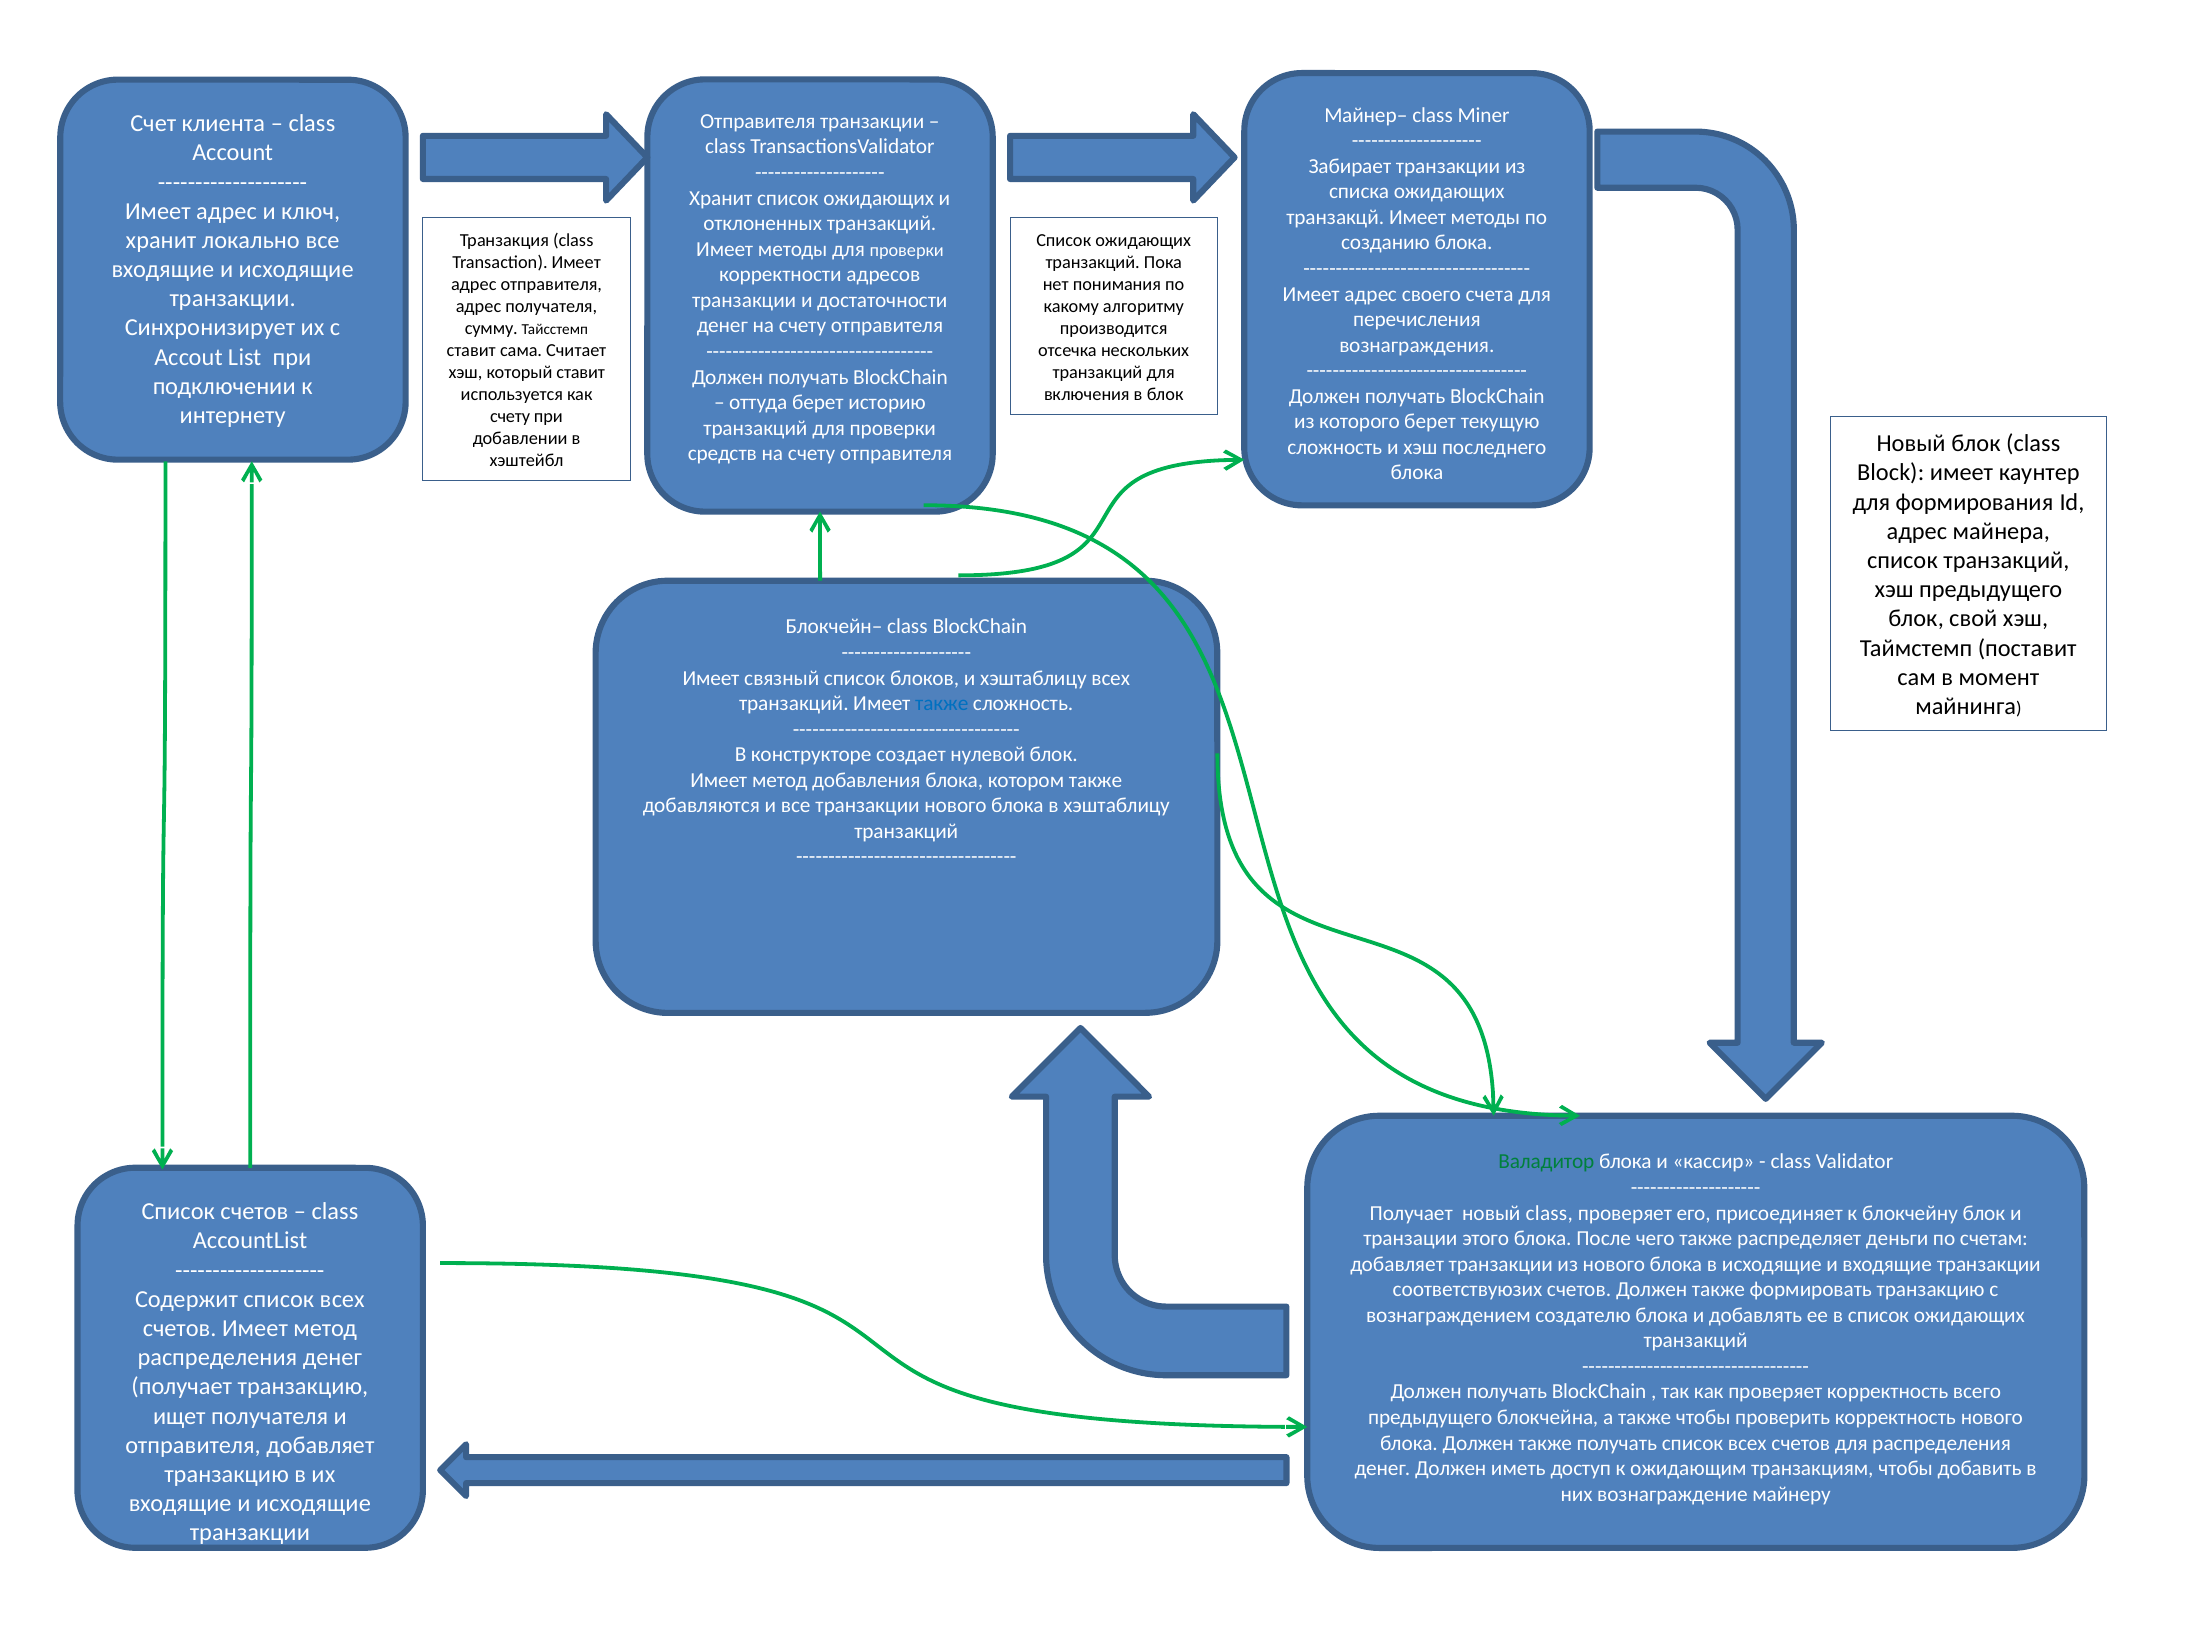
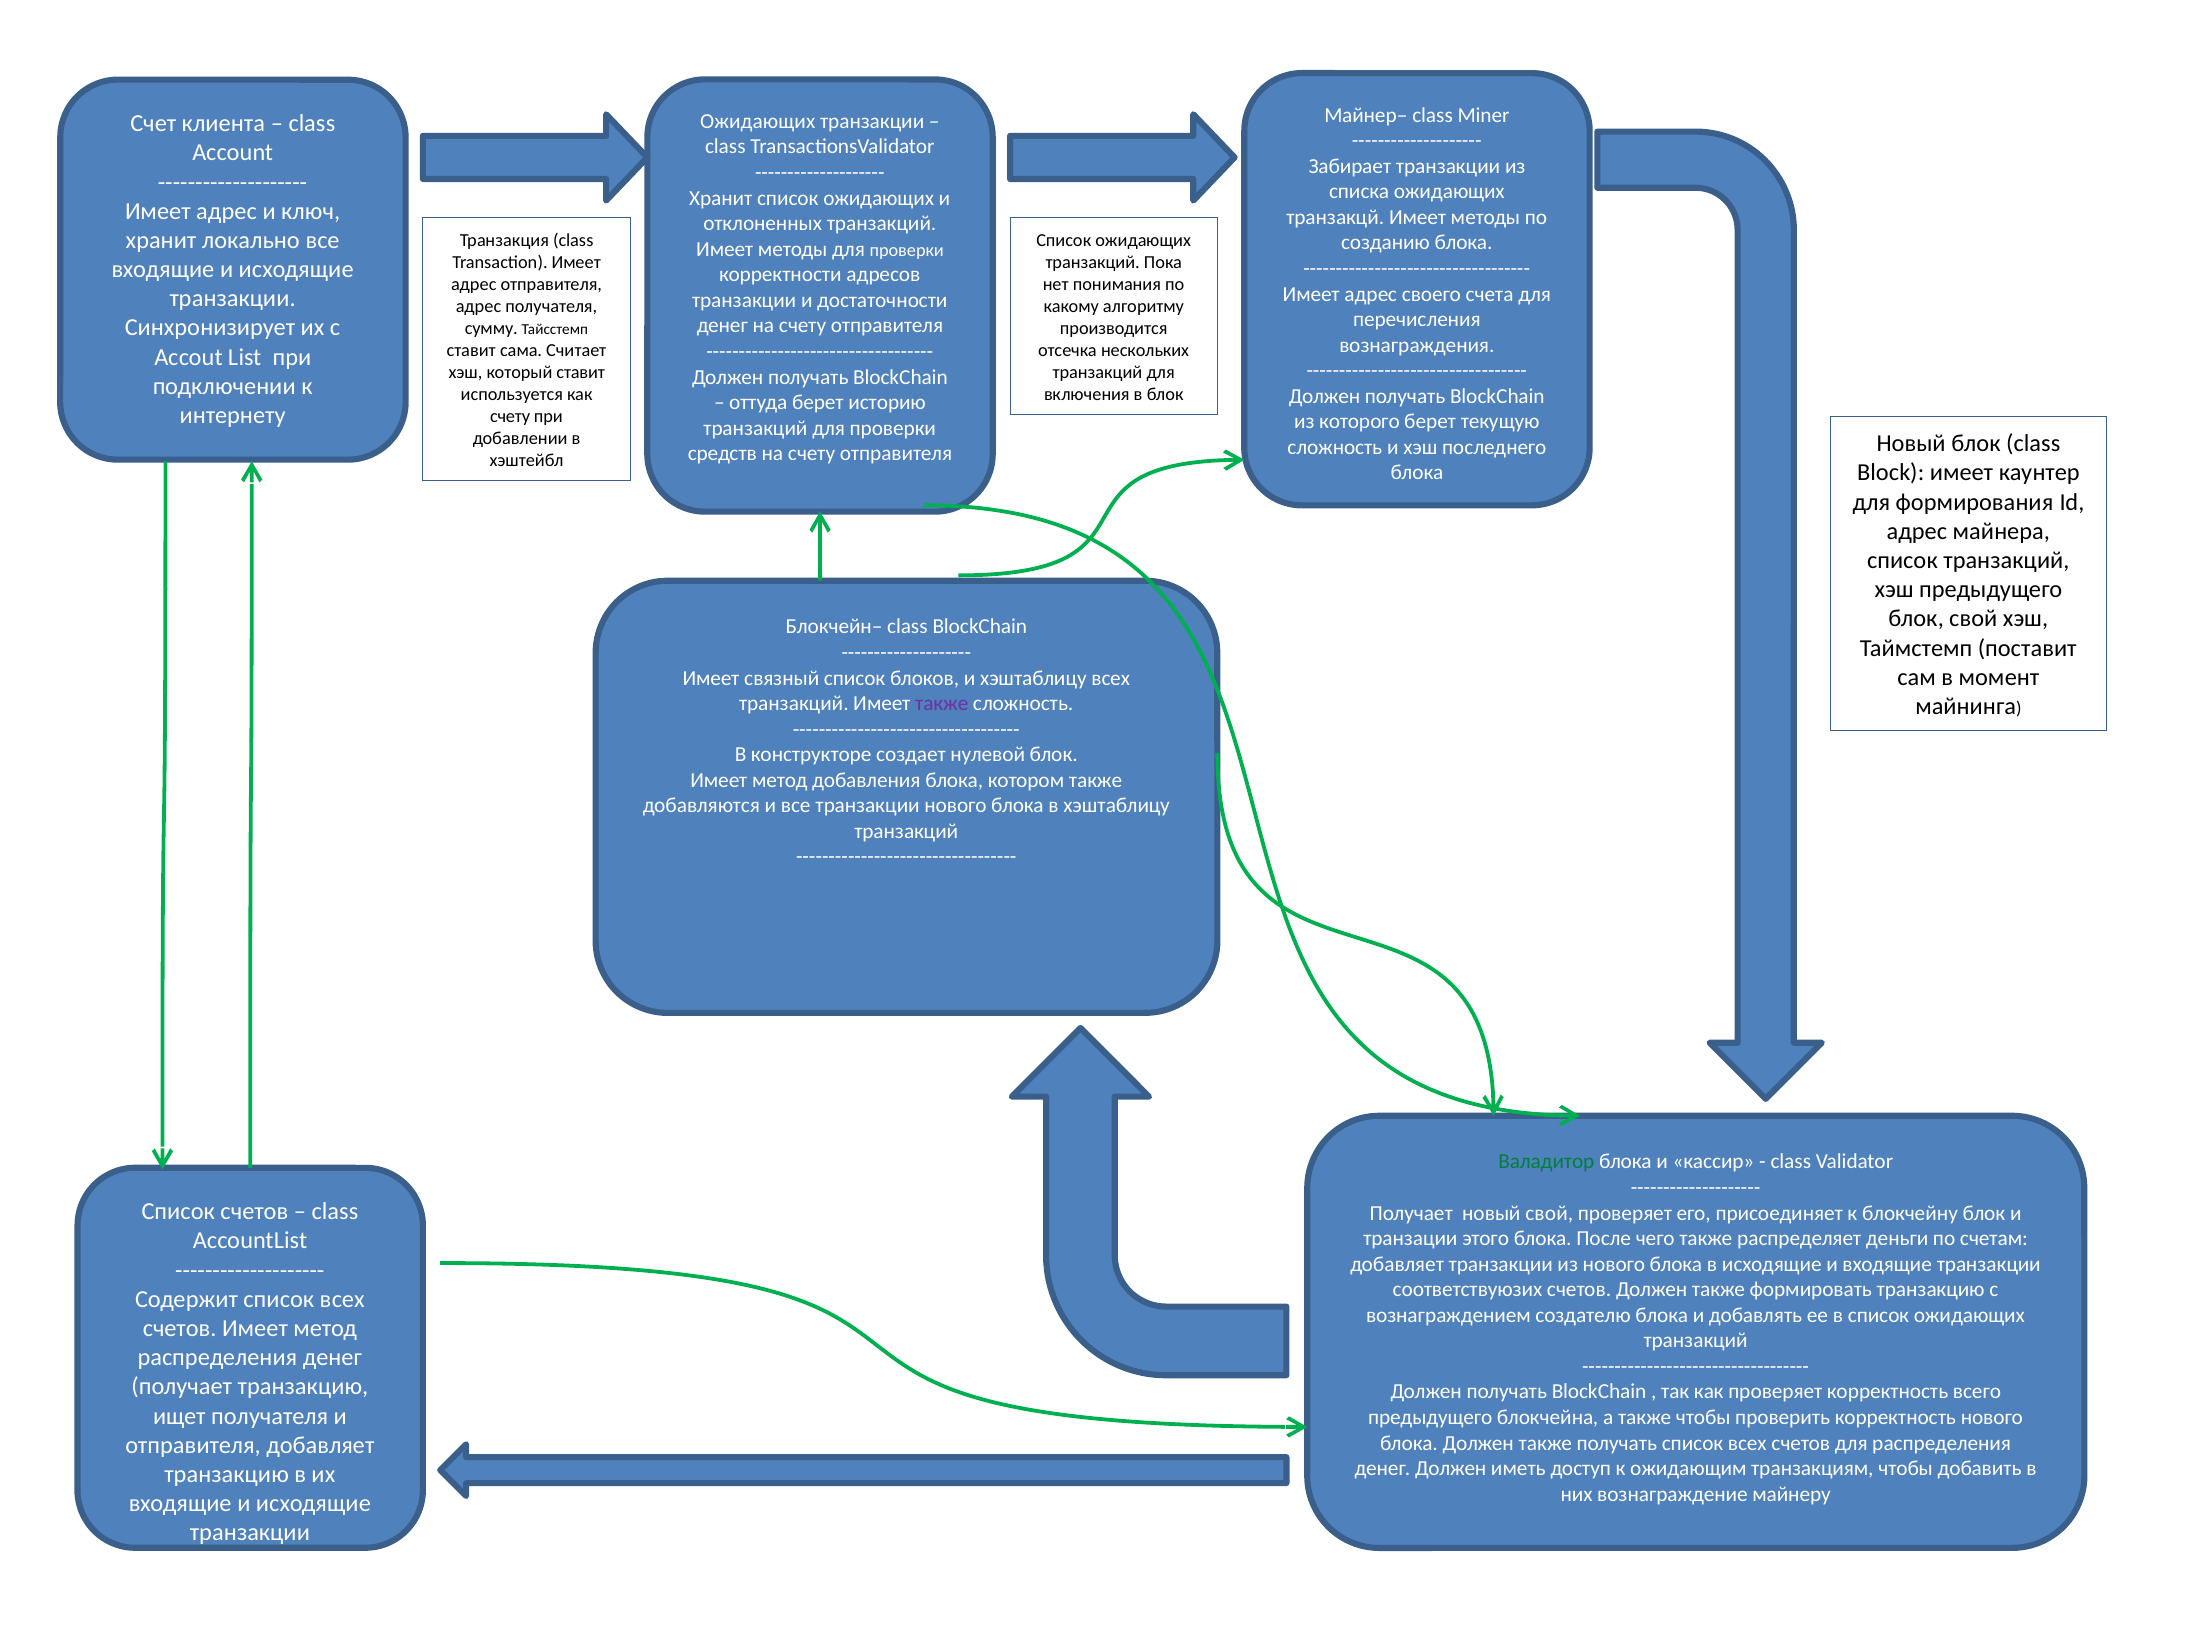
Отправителя at (758, 121): Отправителя -> Ожидающих
также at (942, 703) colour: blue -> purple
новый class: class -> свой
